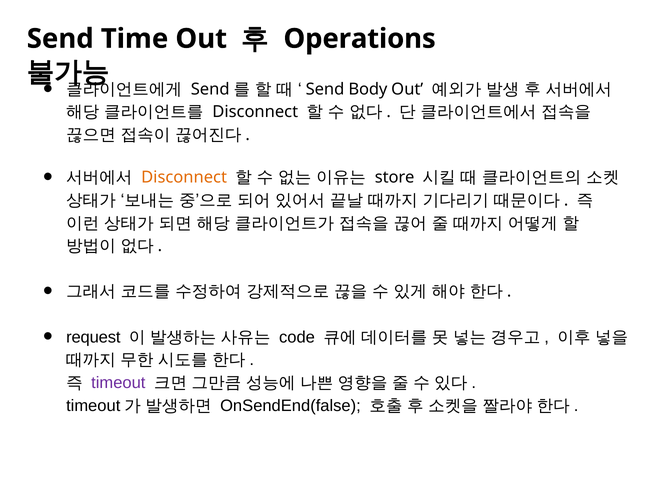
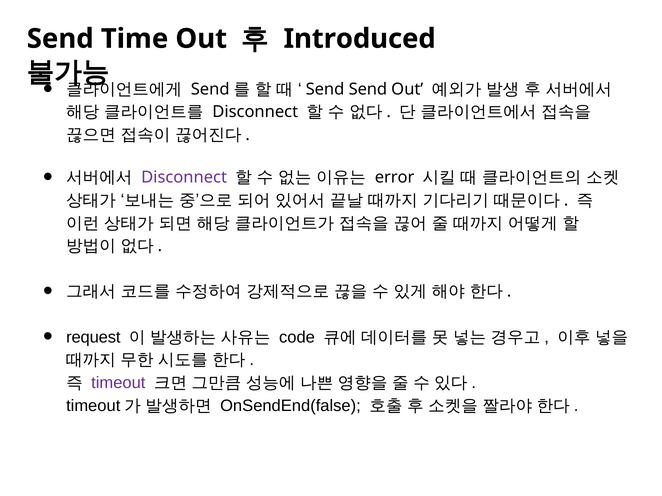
Operations: Operations -> Introduced
Send Body: Body -> Send
Disconnect at (184, 178) colour: orange -> purple
store: store -> error
